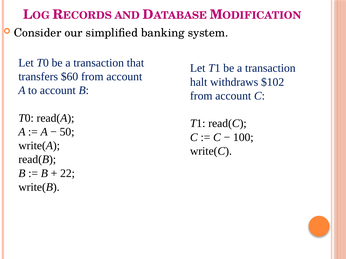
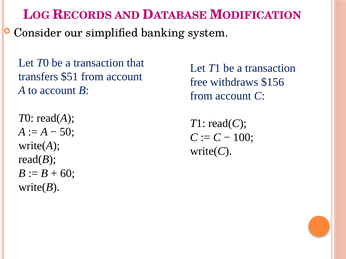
$60: $60 -> $51
halt: halt -> free
$102: $102 -> $156
22: 22 -> 60
